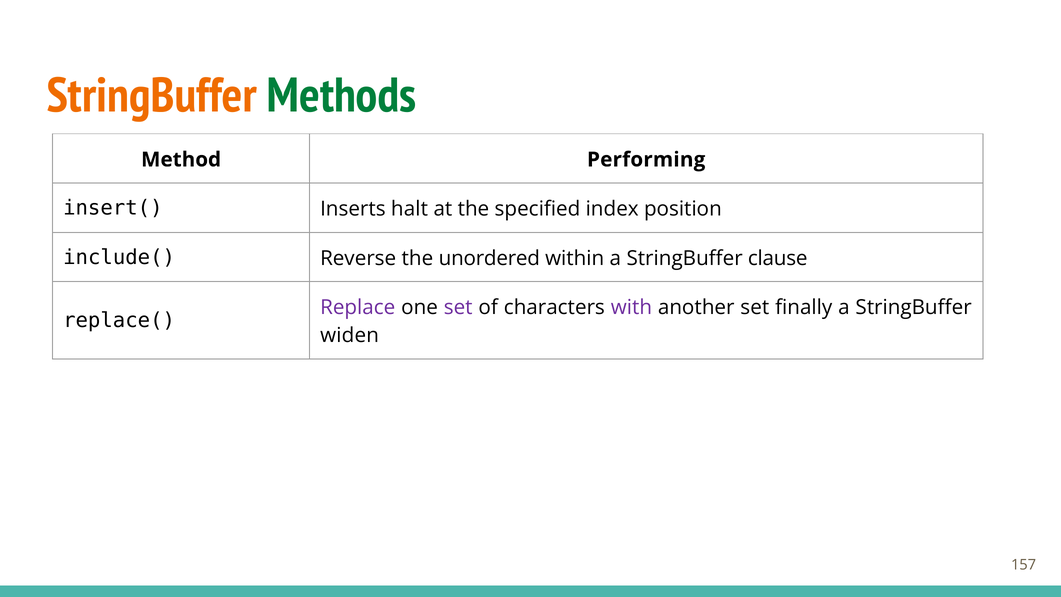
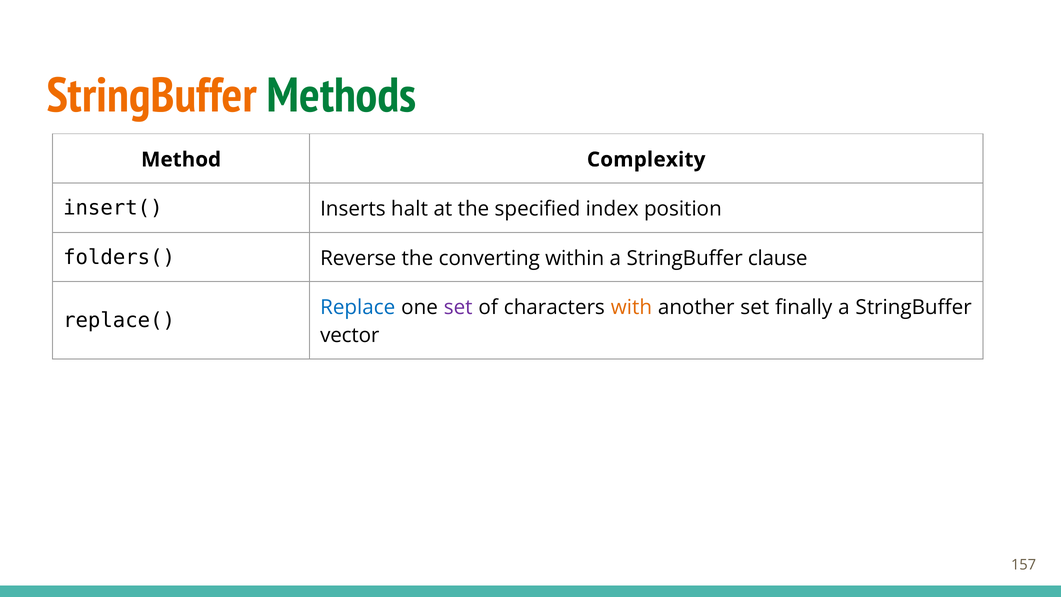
Performing: Performing -> Complexity
include(: include( -> folders(
unordered: unordered -> converting
Replace colour: purple -> blue
with colour: purple -> orange
widen: widen -> vector
